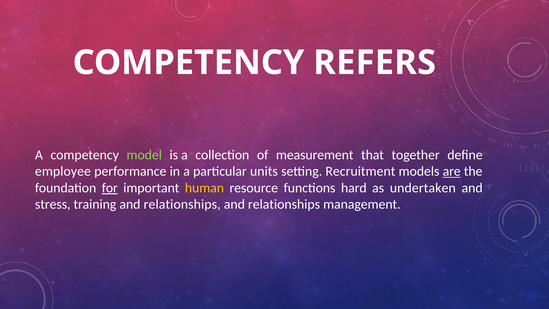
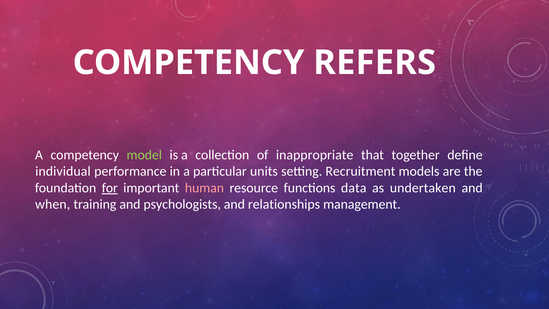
measurement: measurement -> inappropriate
employee: employee -> individual
are underline: present -> none
human colour: yellow -> pink
hard: hard -> data
stress: stress -> when
training and relationships: relationships -> psychologists
